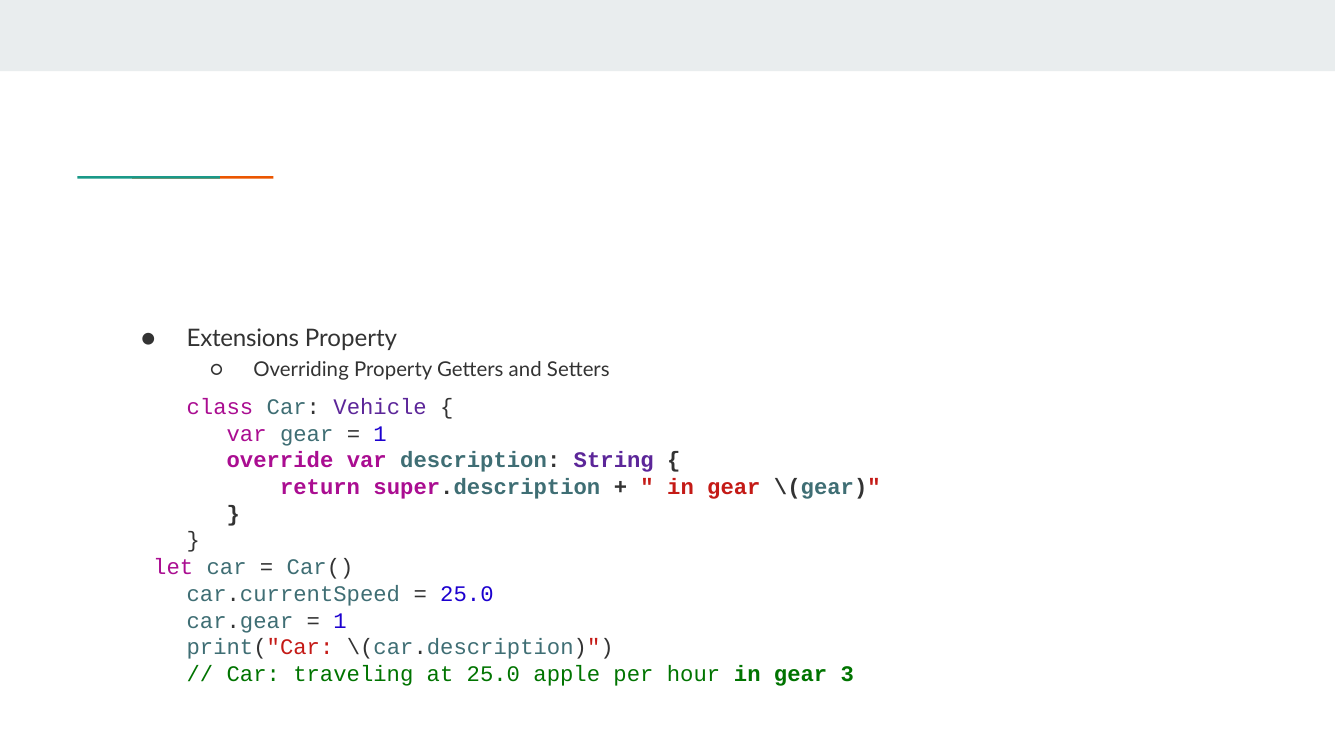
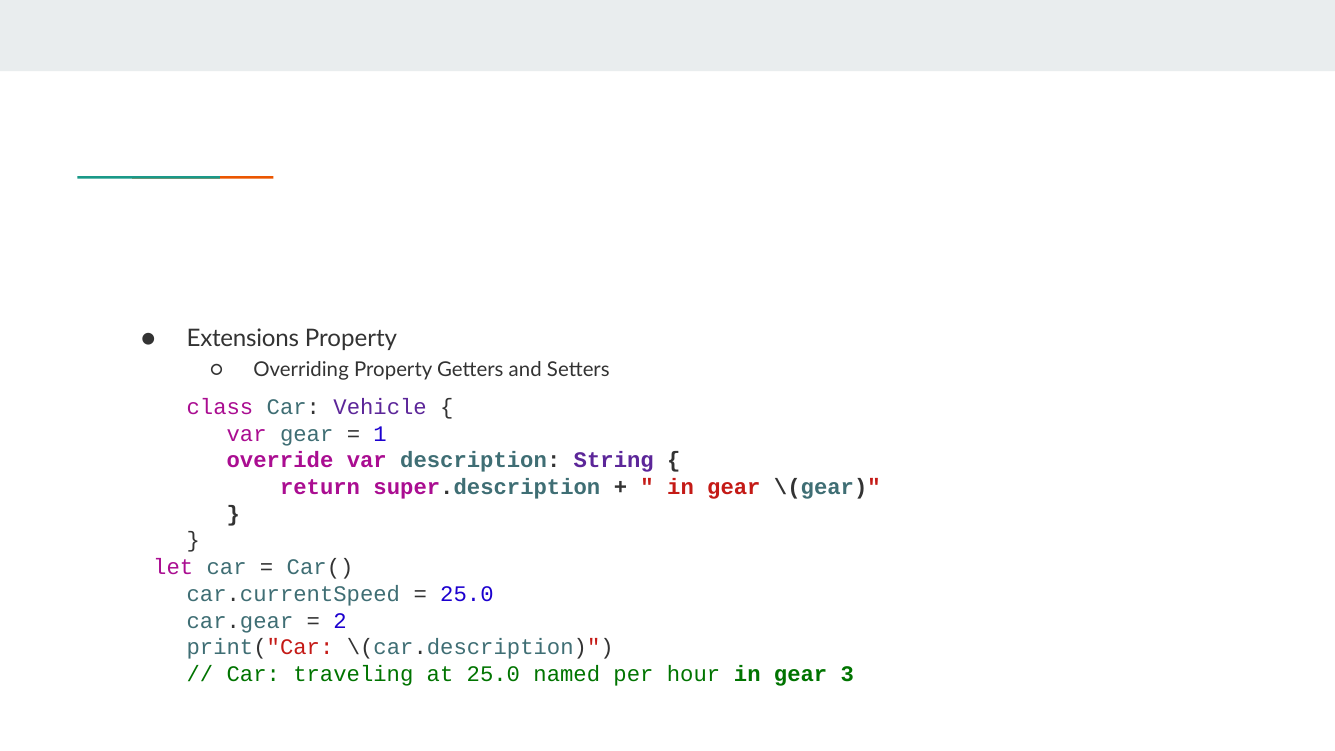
1 at (340, 621): 1 -> 2
apple: apple -> named
